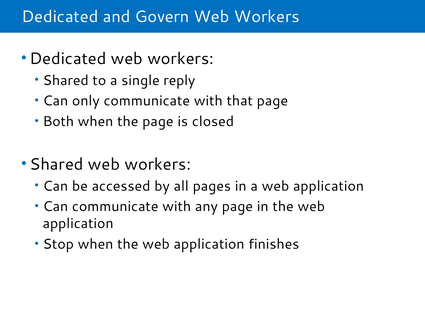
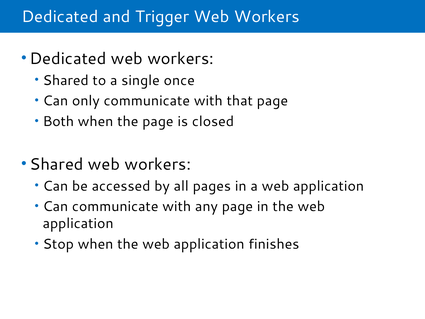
Govern: Govern -> Trigger
reply: reply -> once
